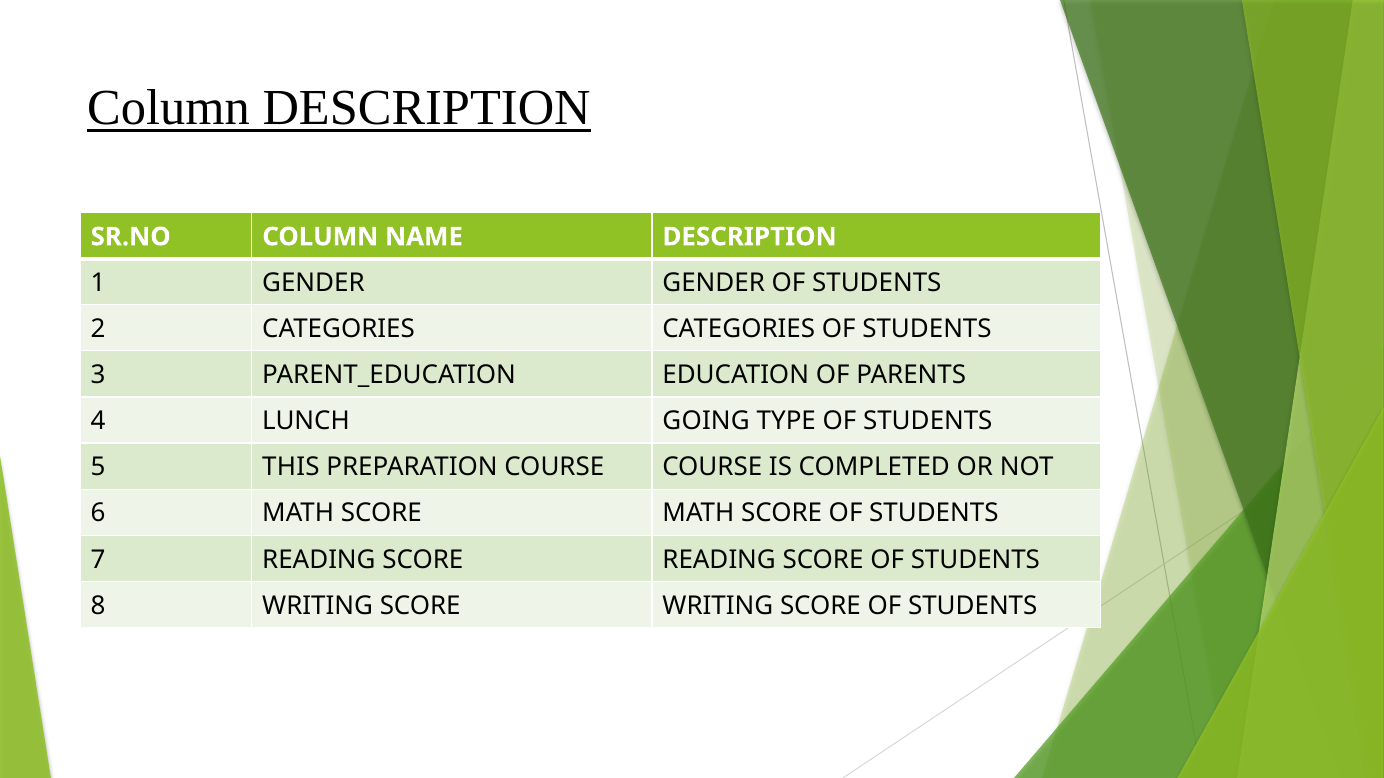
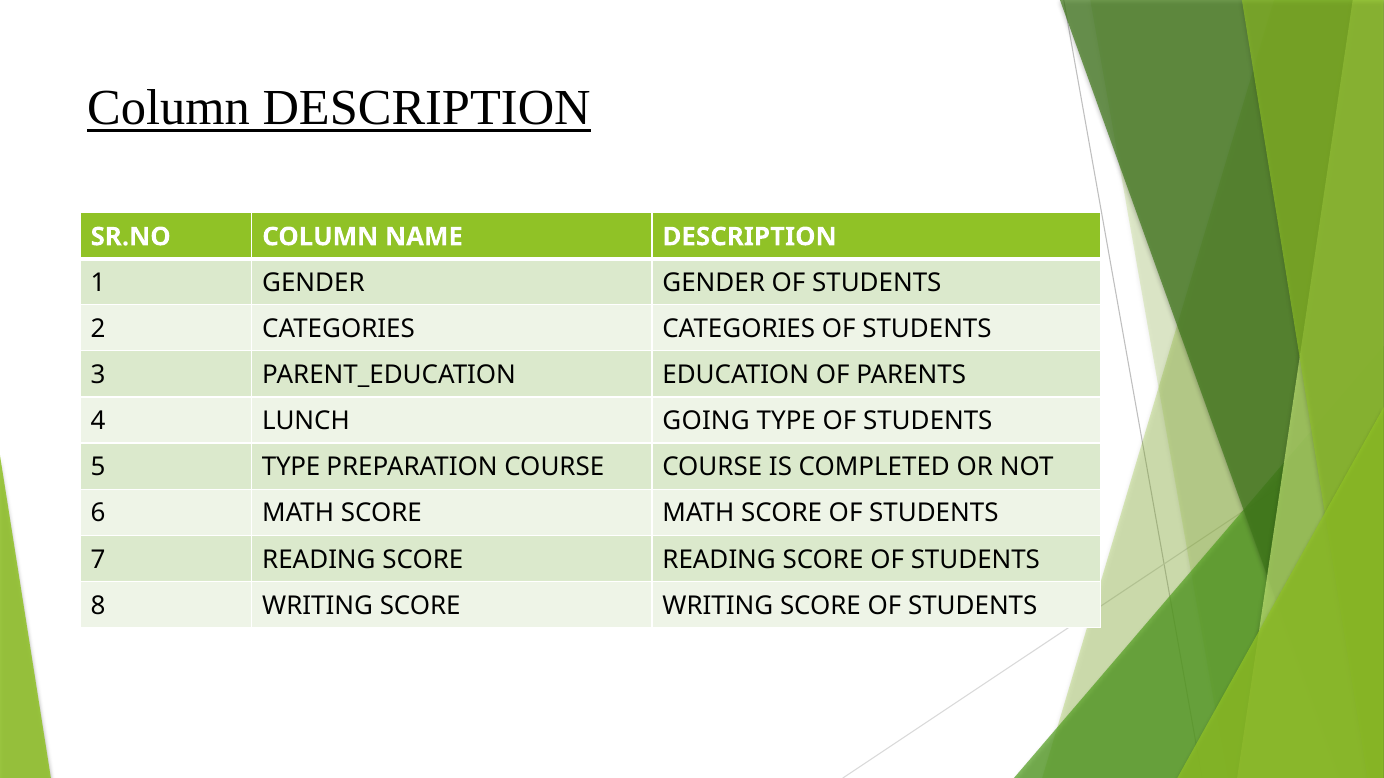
5 THIS: THIS -> TYPE
